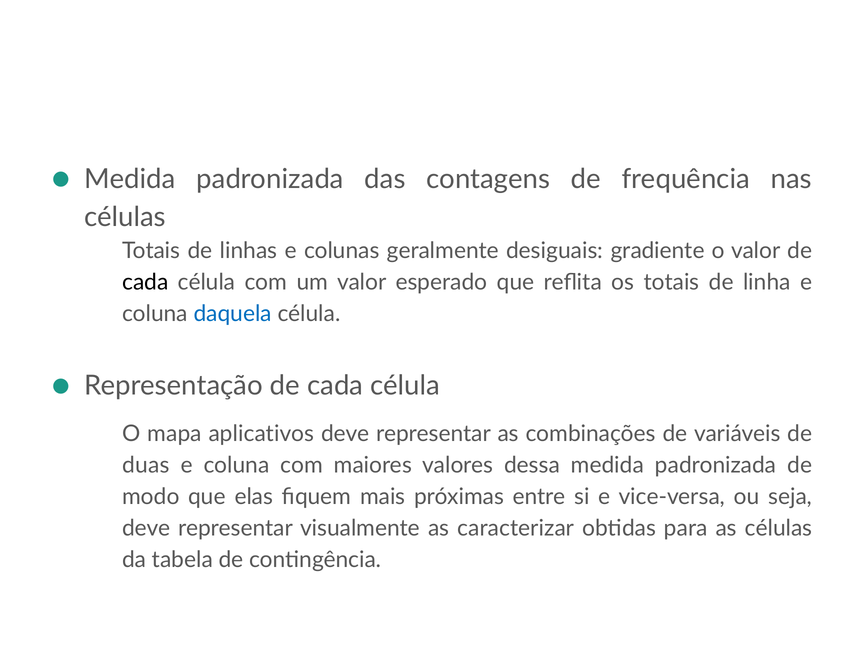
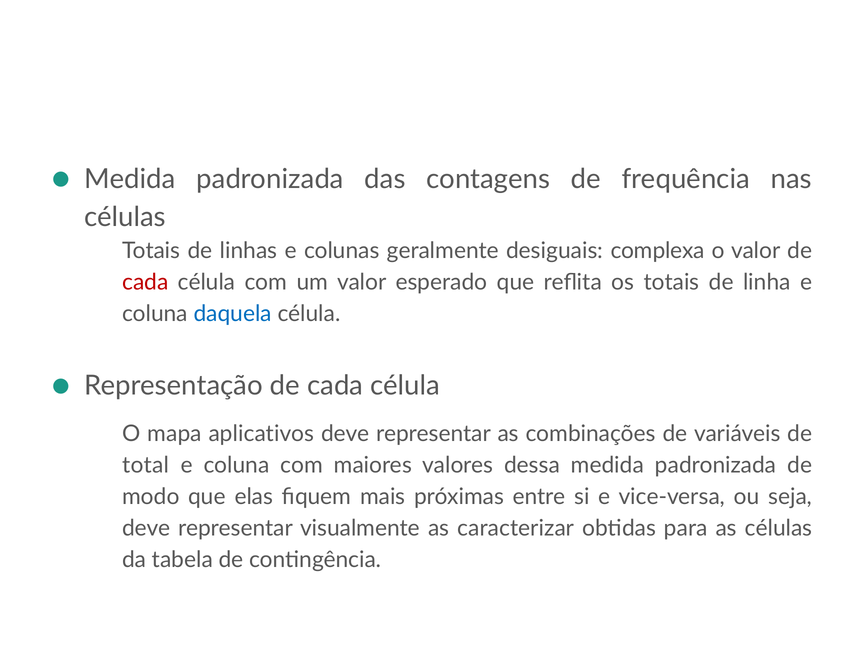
gradiente: gradiente -> complexa
cada at (145, 283) colour: black -> red
duas: duas -> total
